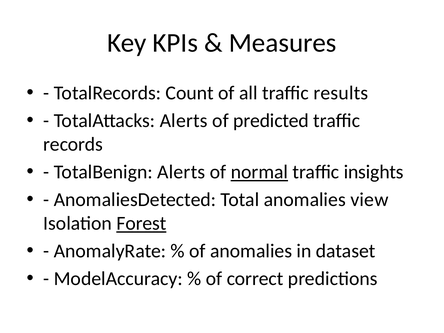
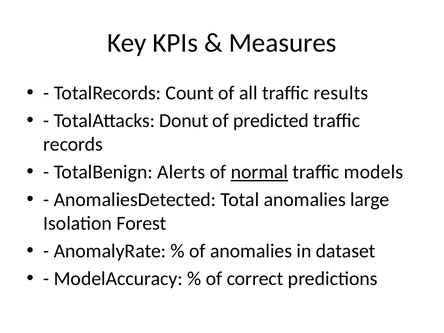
TotalAttacks Alerts: Alerts -> Donut
insights: insights -> models
view: view -> large
Forest underline: present -> none
